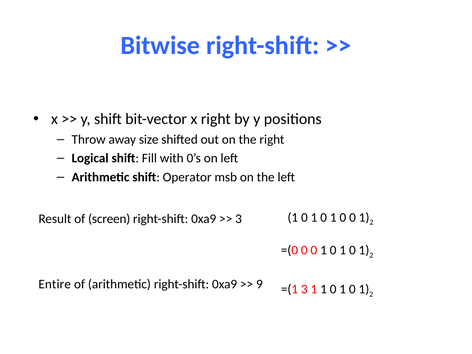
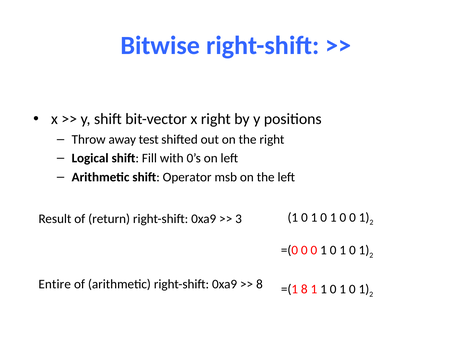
size: size -> test
screen: screen -> return
9 at (259, 284): 9 -> 8
=(1 3: 3 -> 8
